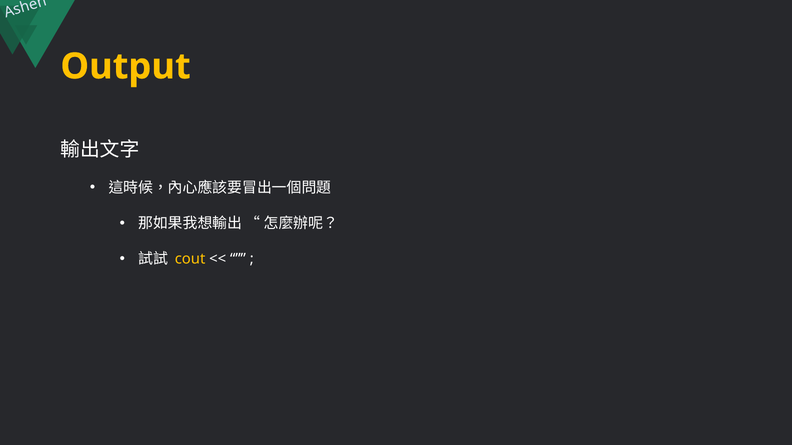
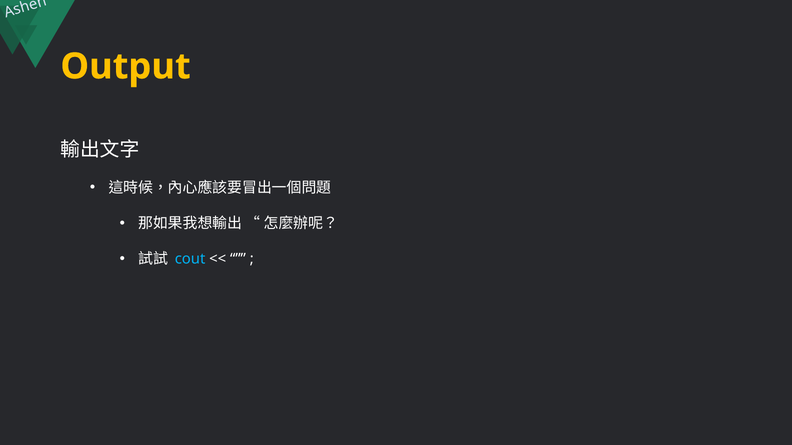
cout colour: yellow -> light blue
